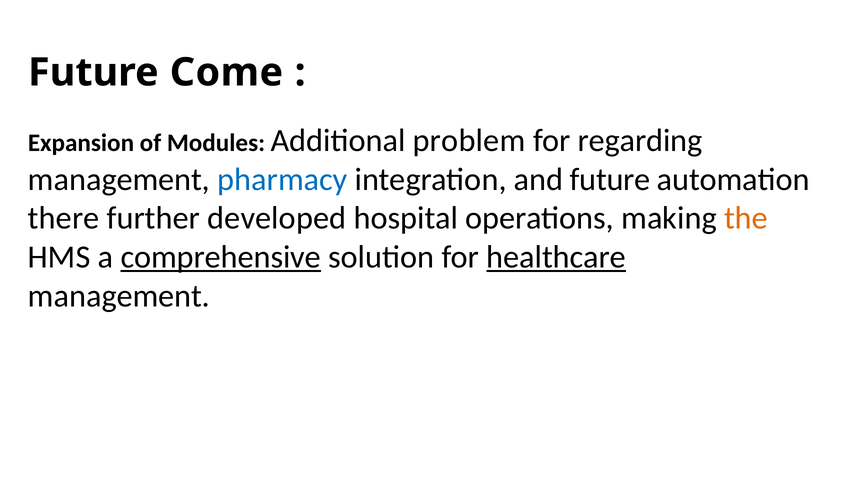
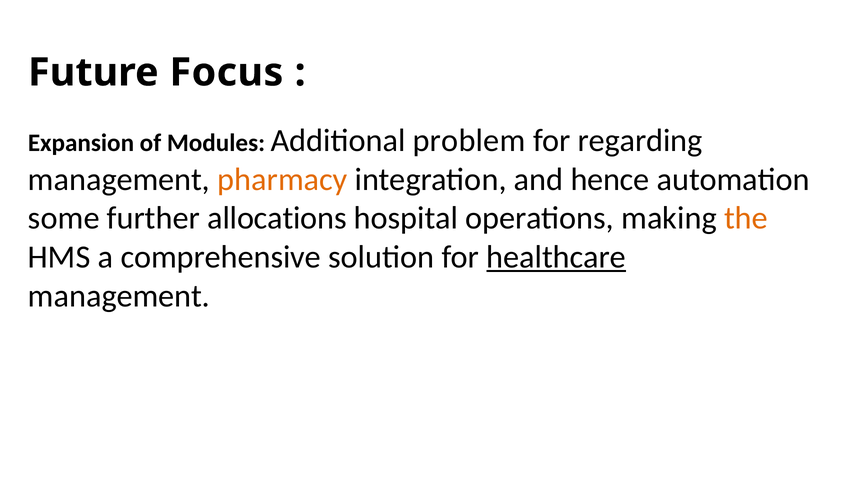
Come: Come -> Focus
pharmacy colour: blue -> orange
and future: future -> hence
there: there -> some
developed: developed -> allocations
comprehensive underline: present -> none
